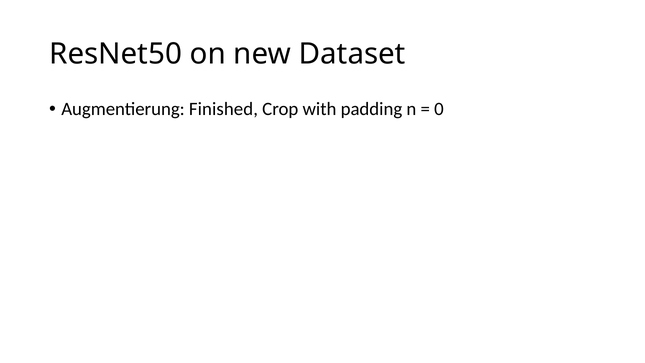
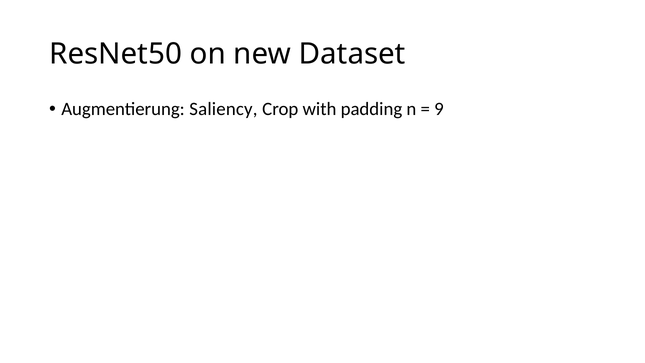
Finished: Finished -> Saliency
0: 0 -> 9
